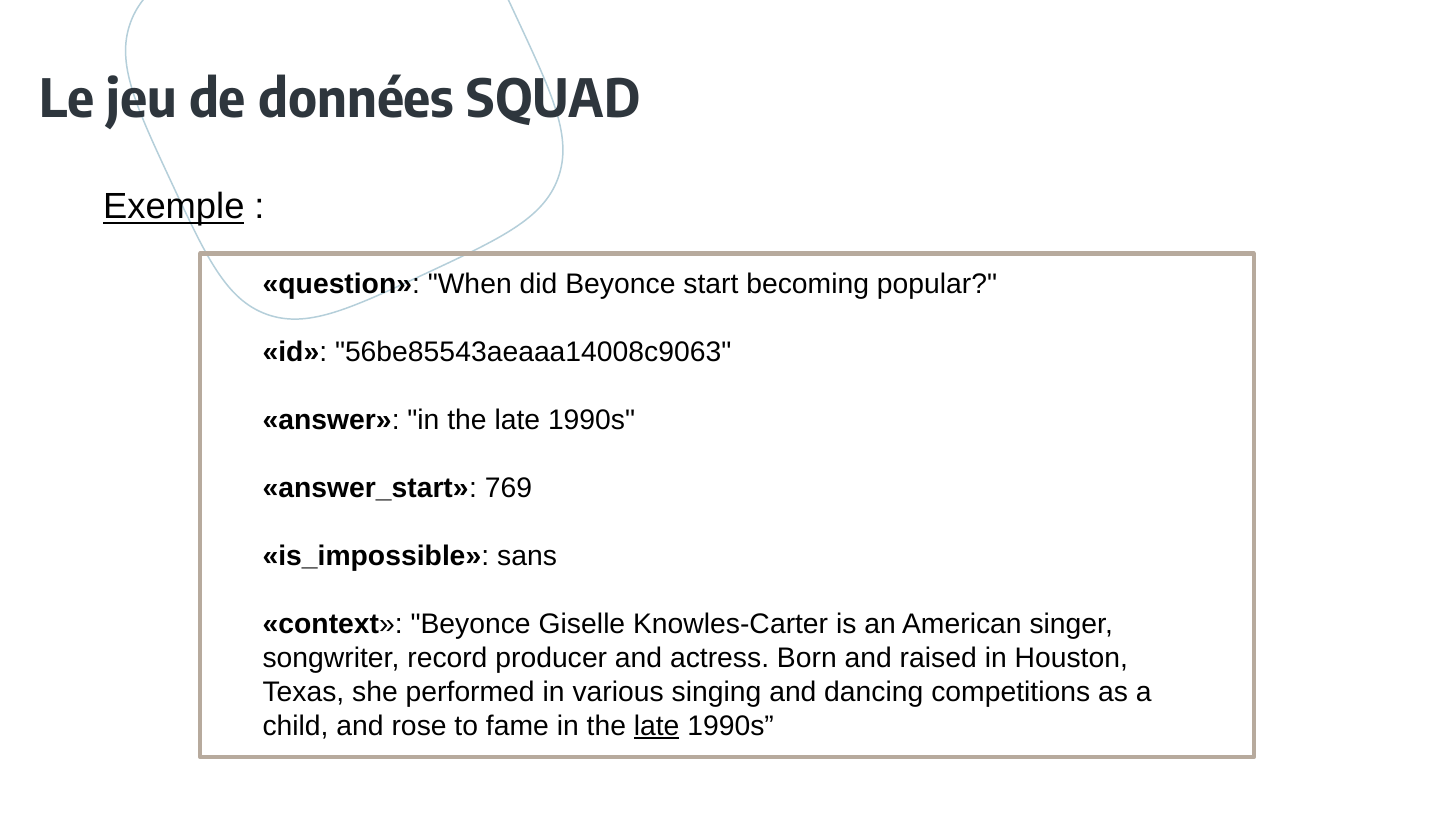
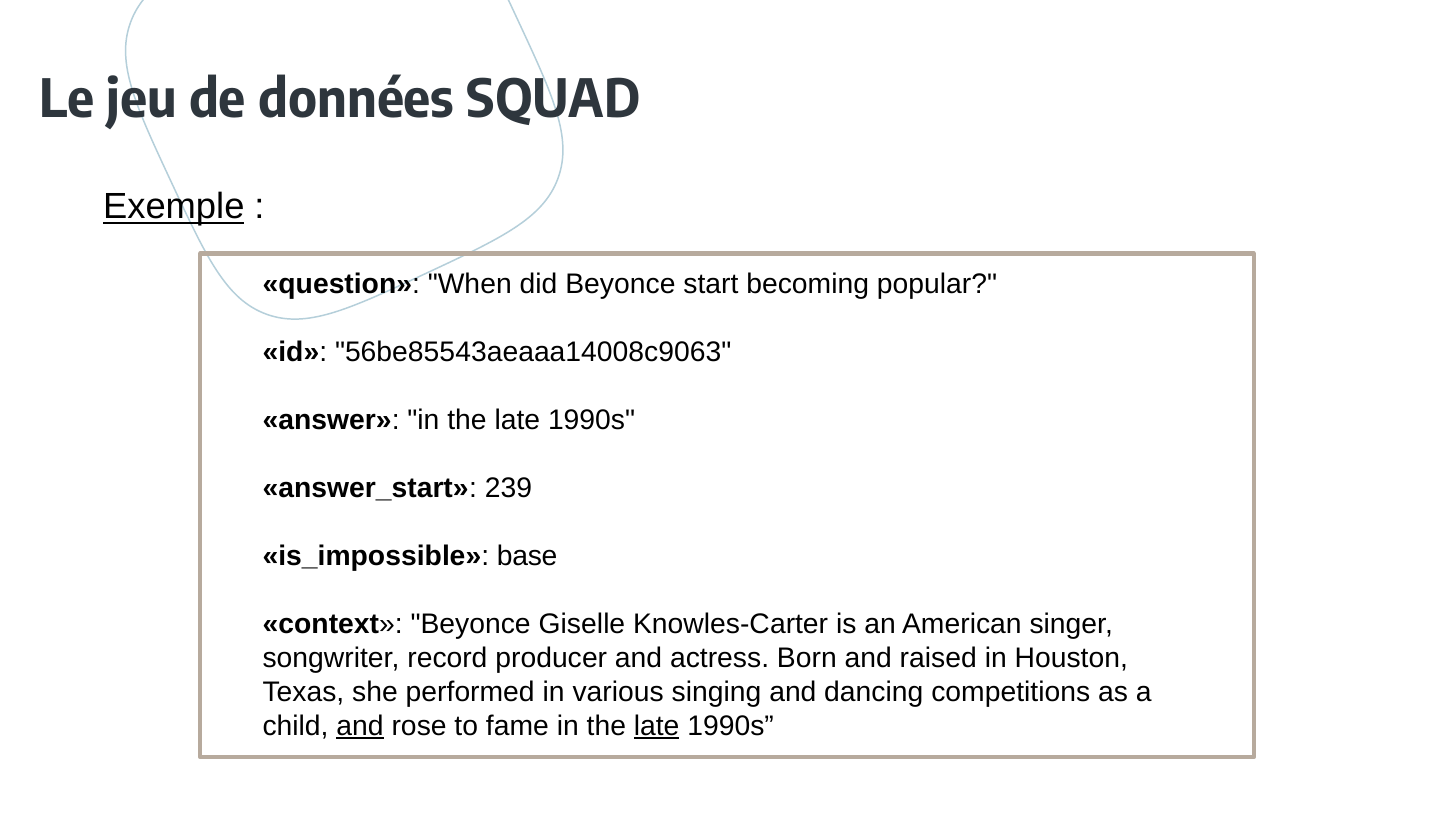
769: 769 -> 239
sans: sans -> base
and at (360, 726) underline: none -> present
